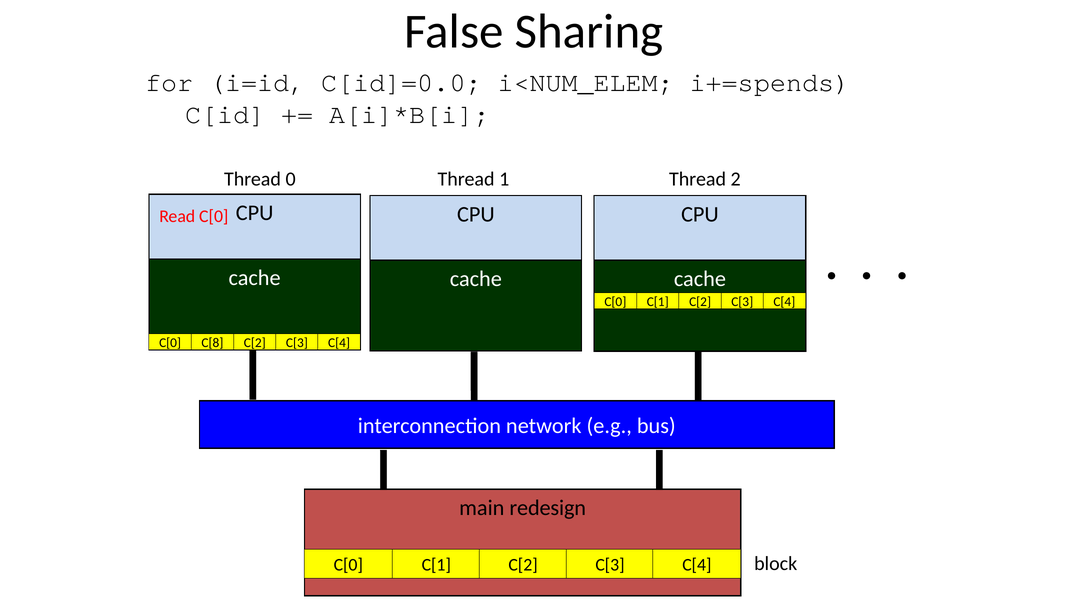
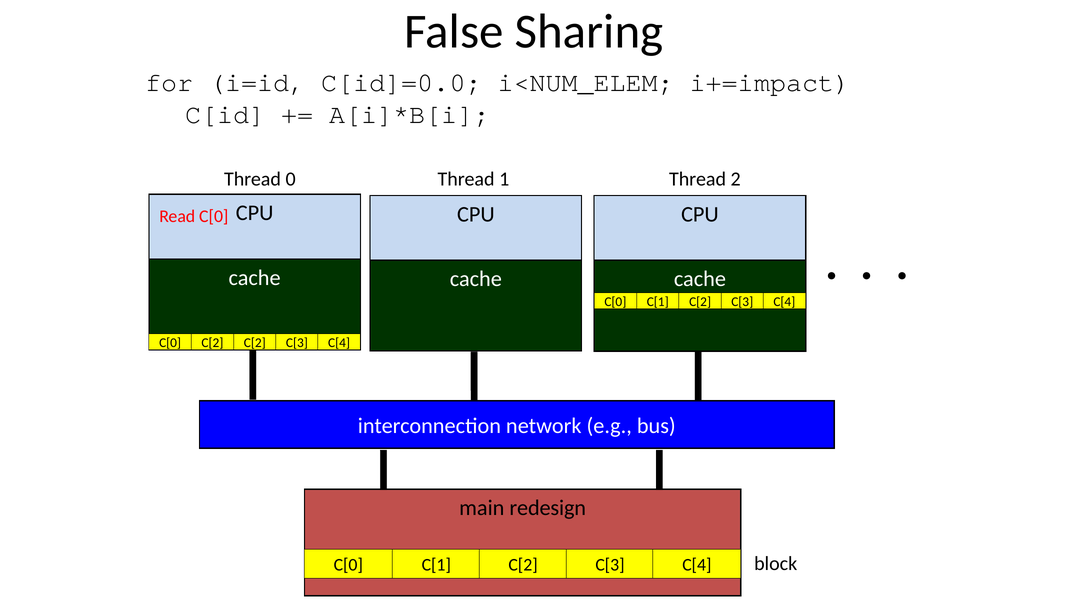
i+=spends: i+=spends -> i+=impact
C[8 at (212, 343): C[8 -> C[2
